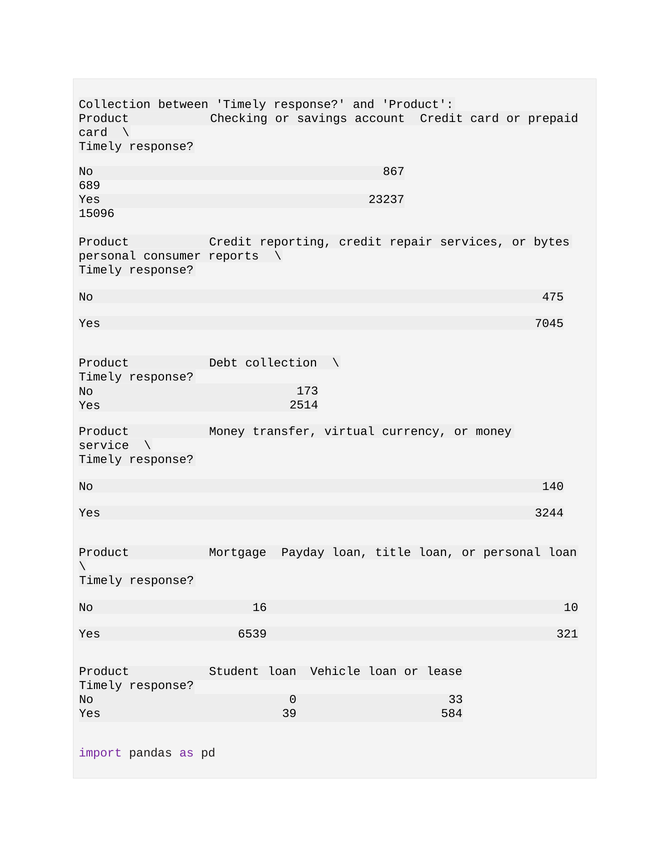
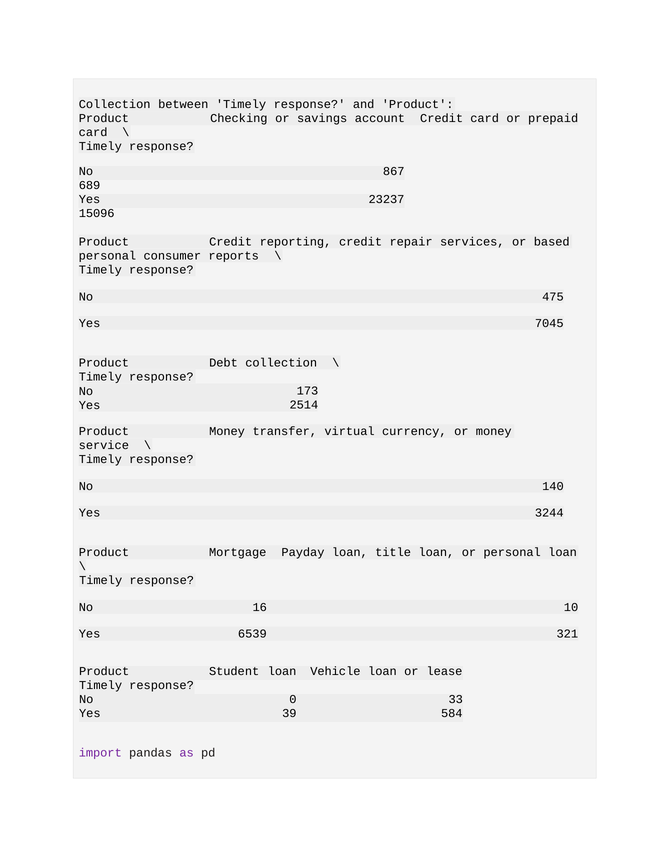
bytes: bytes -> based
